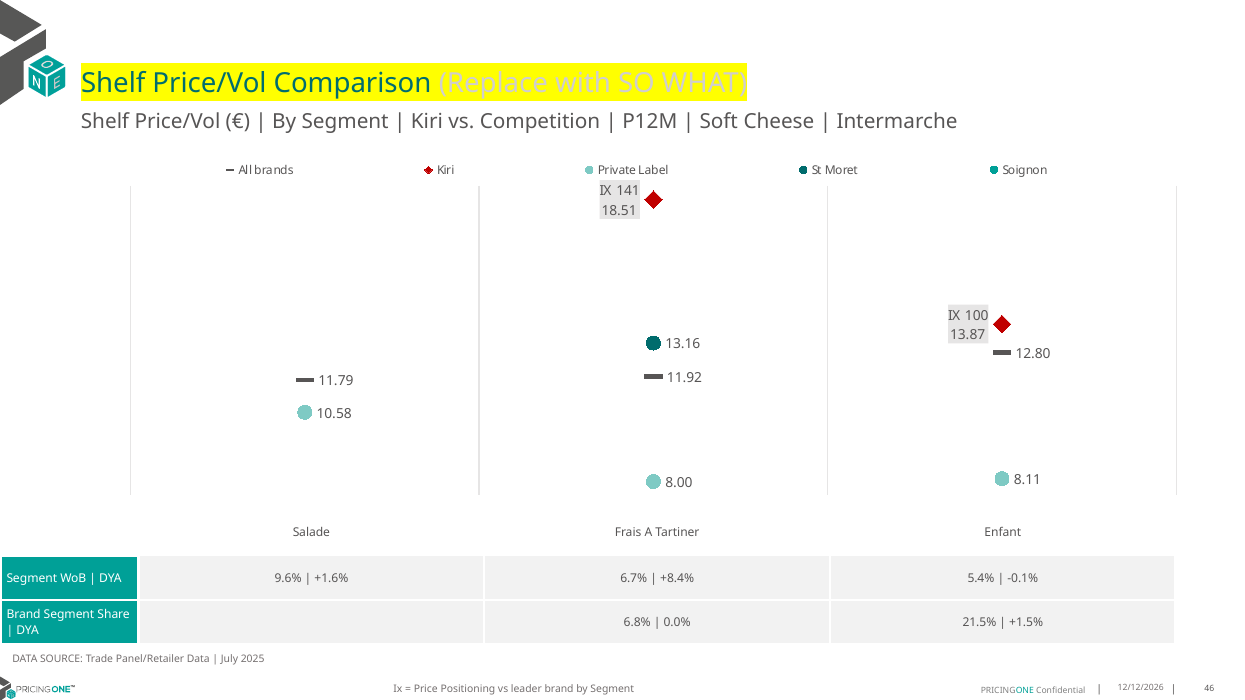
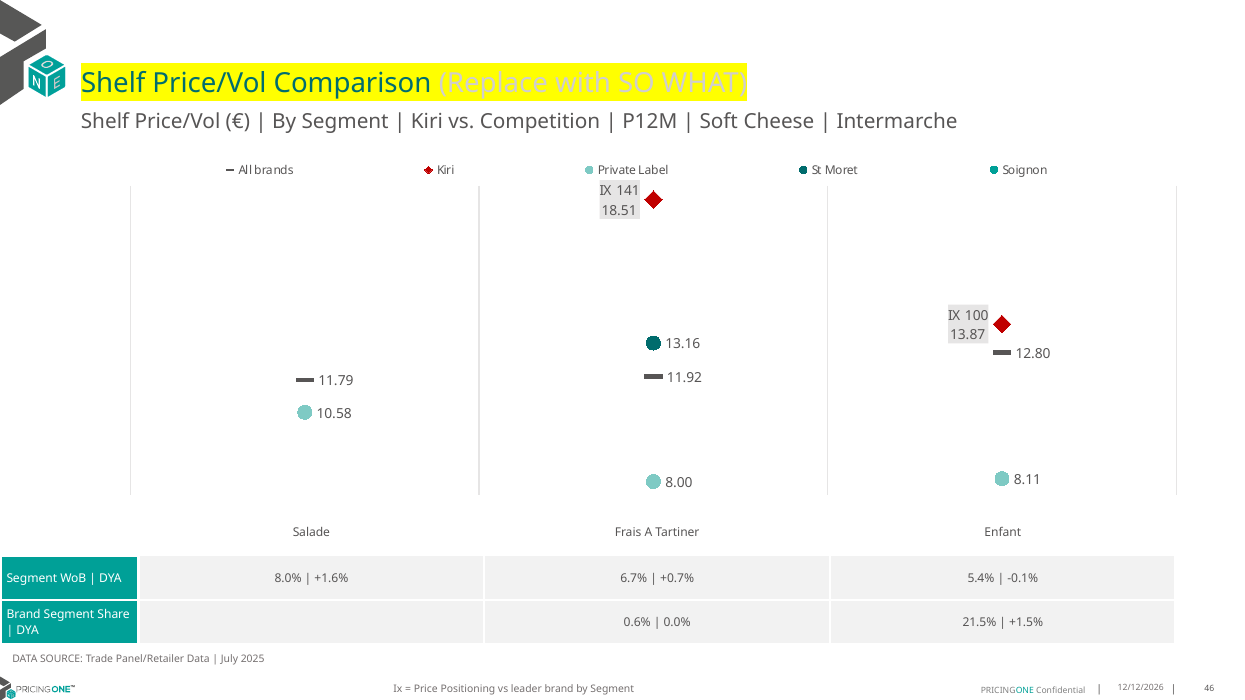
9.6%: 9.6% -> 8.0%
+8.4%: +8.4% -> +0.7%
6.8%: 6.8% -> 0.6%
